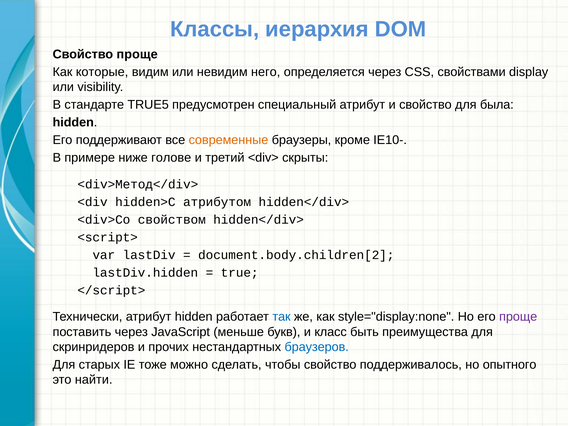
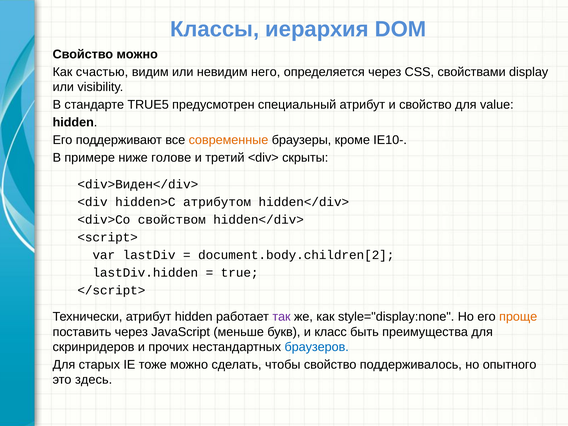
Свойство проще: проще -> можно
которые: которые -> счастью
была: была -> value
<div>Метод</div>: <div>Метод</div> -> <div>Виден</div>
так colour: blue -> purple
проще at (518, 317) colour: purple -> orange
найти: найти -> здесь
